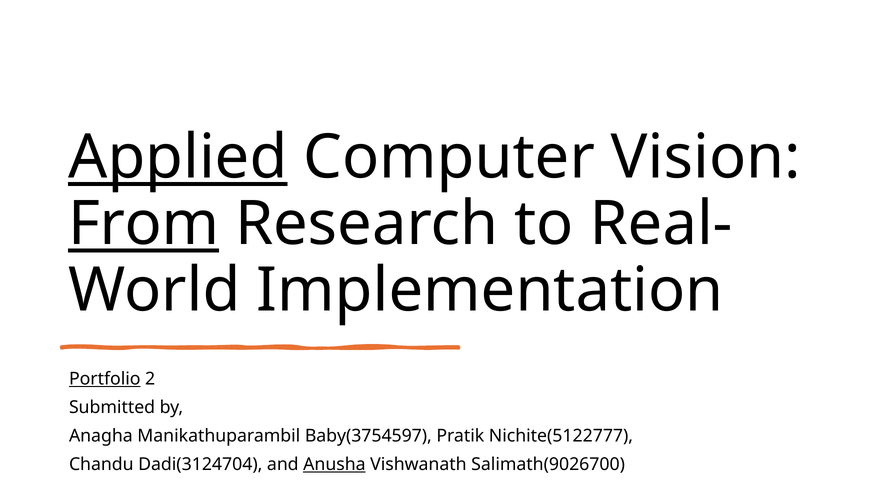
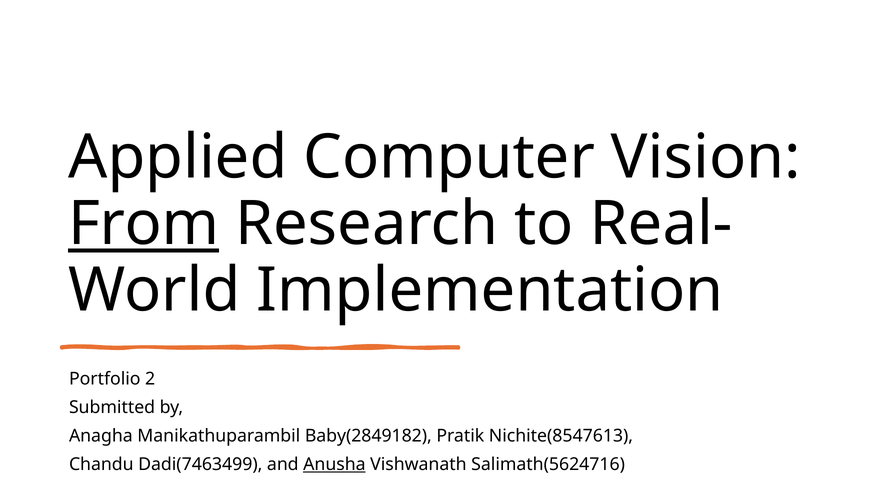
Applied underline: present -> none
Portfolio underline: present -> none
Baby(3754597: Baby(3754597 -> Baby(2849182
Nichite(5122777: Nichite(5122777 -> Nichite(8547613
Dadi(3124704: Dadi(3124704 -> Dadi(7463499
Salimath(9026700: Salimath(9026700 -> Salimath(5624716
